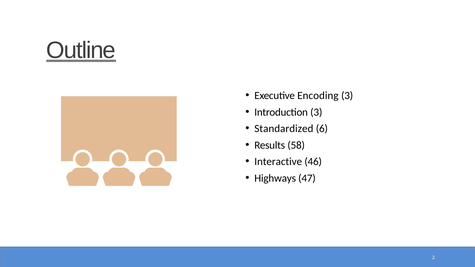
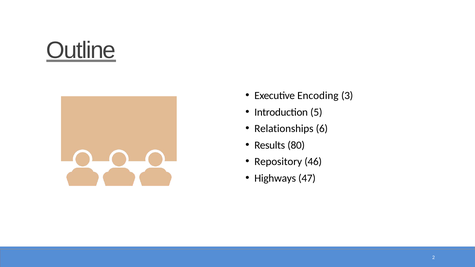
Introduction 3: 3 -> 5
Standardized: Standardized -> Relationships
58: 58 -> 80
Interactive: Interactive -> Repository
